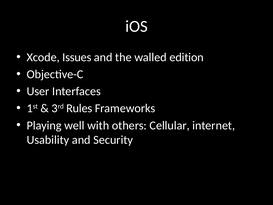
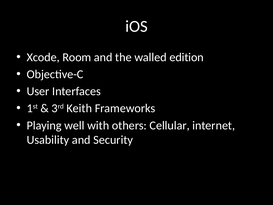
Issues: Issues -> Room
Rules: Rules -> Keith
